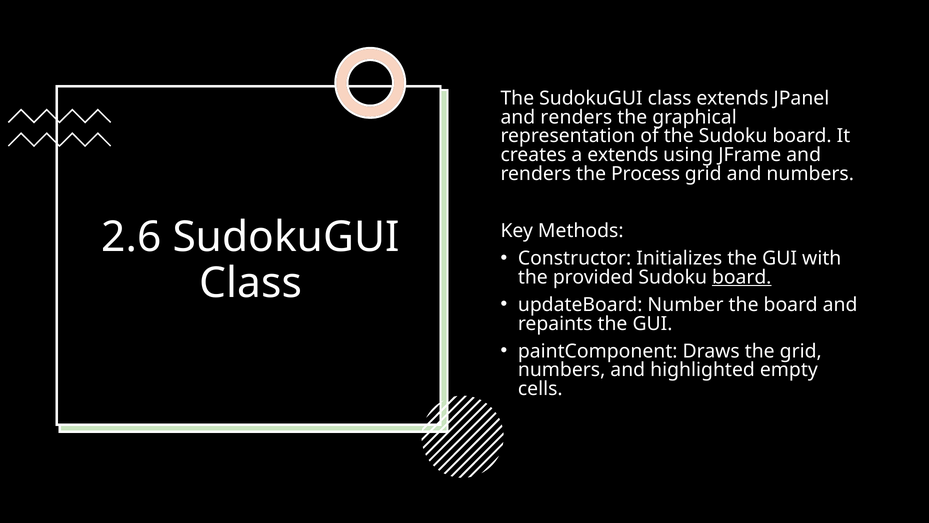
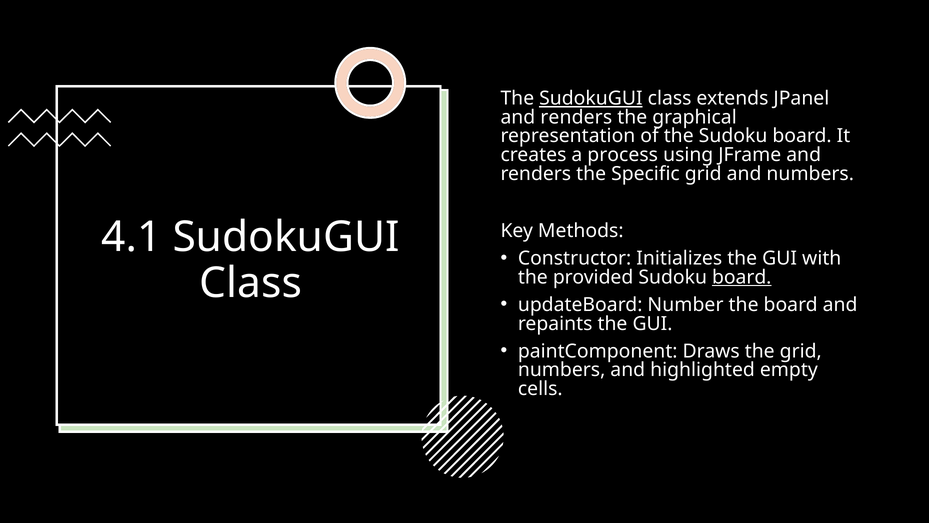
SudokuGUI at (591, 98) underline: none -> present
a extends: extends -> process
Process: Process -> Specific
2.6: 2.6 -> 4.1
